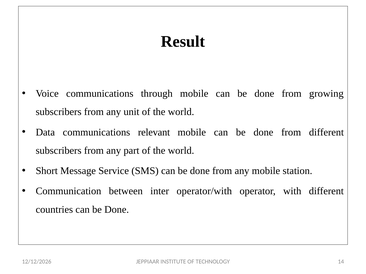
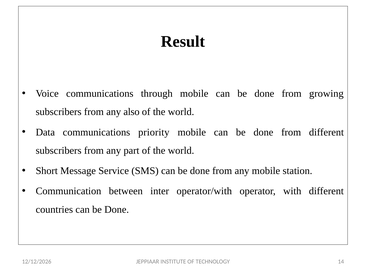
unit: unit -> also
relevant: relevant -> priority
